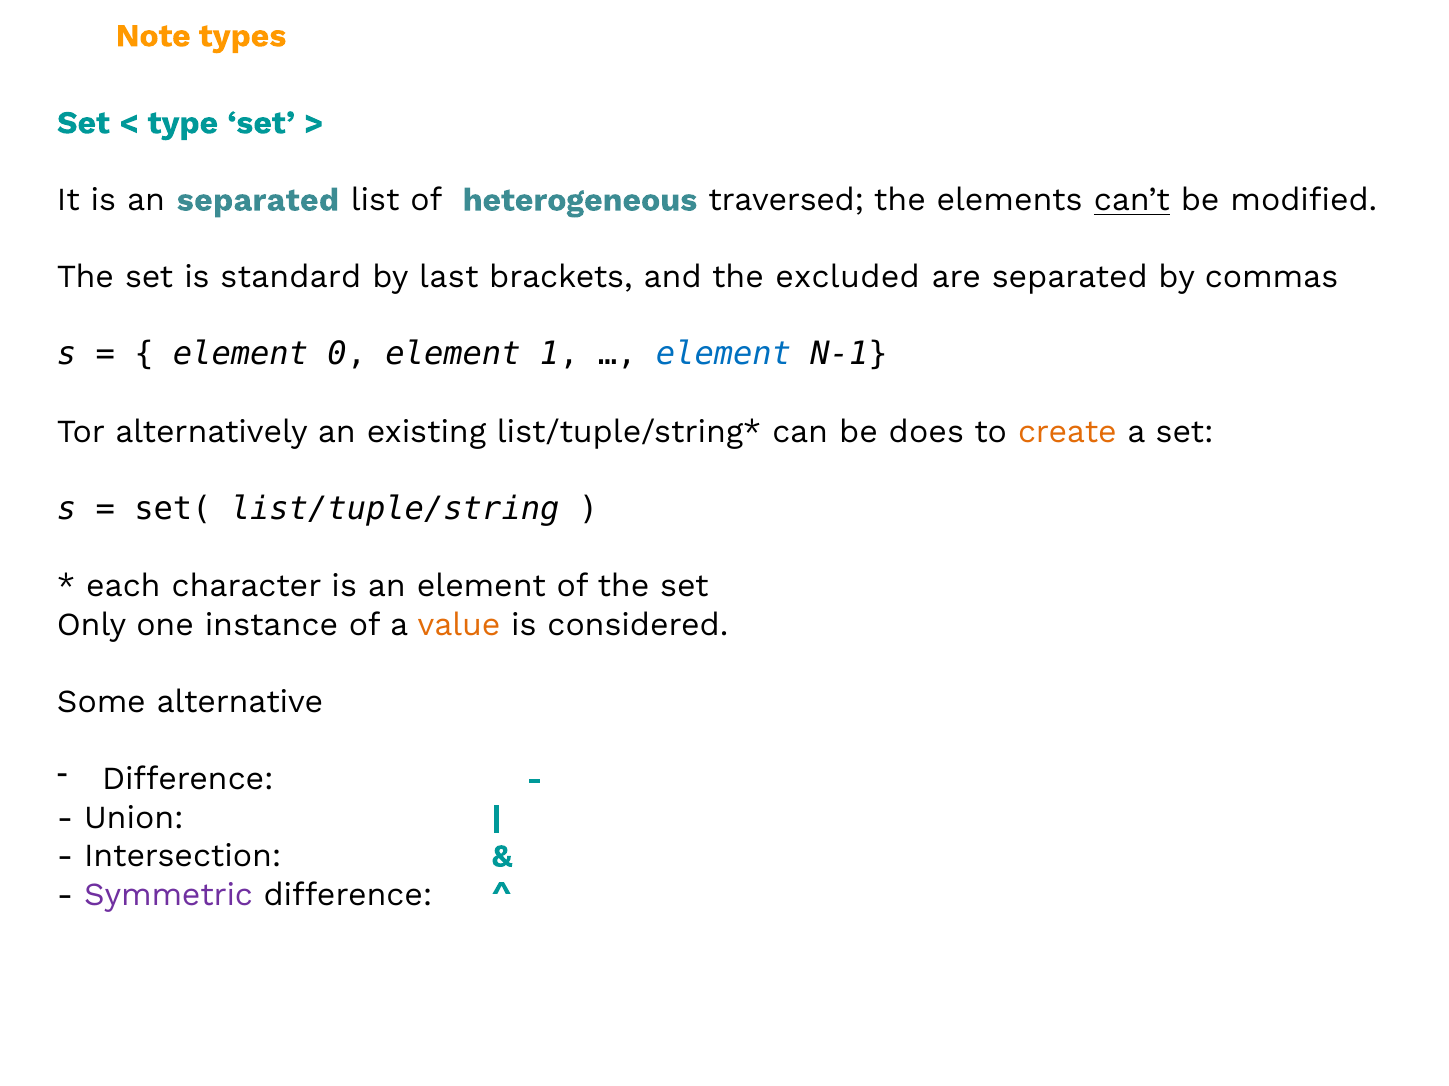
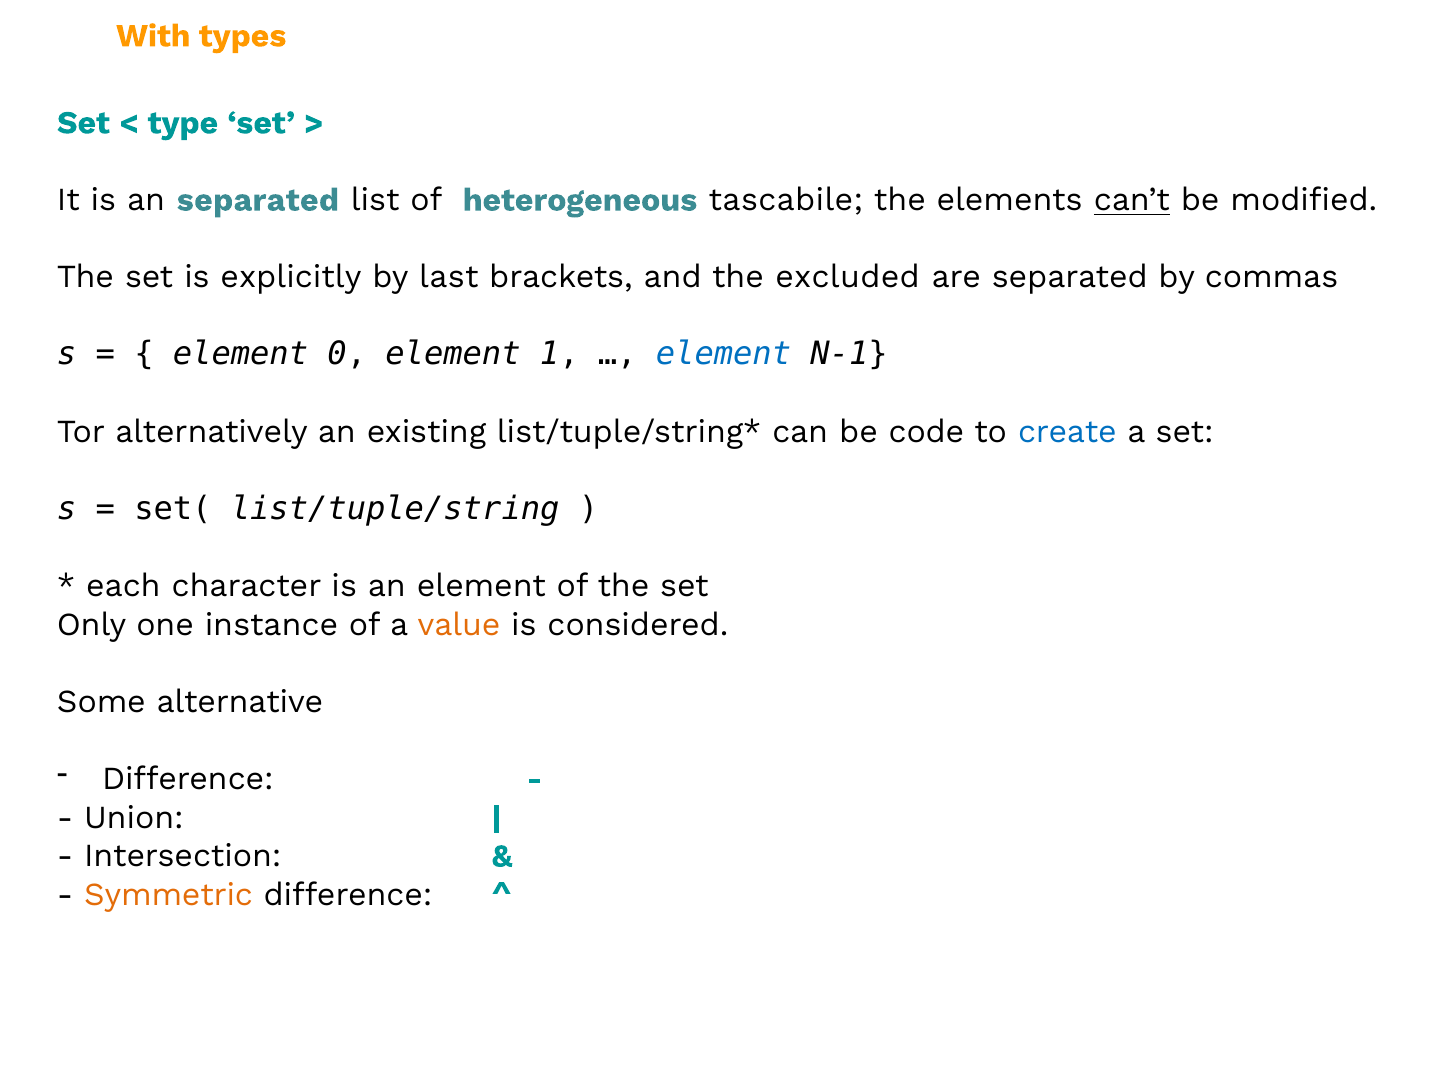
Note: Note -> With
traversed: traversed -> tascabile
standard: standard -> explicitly
does: does -> code
create colour: orange -> blue
Symmetric colour: purple -> orange
